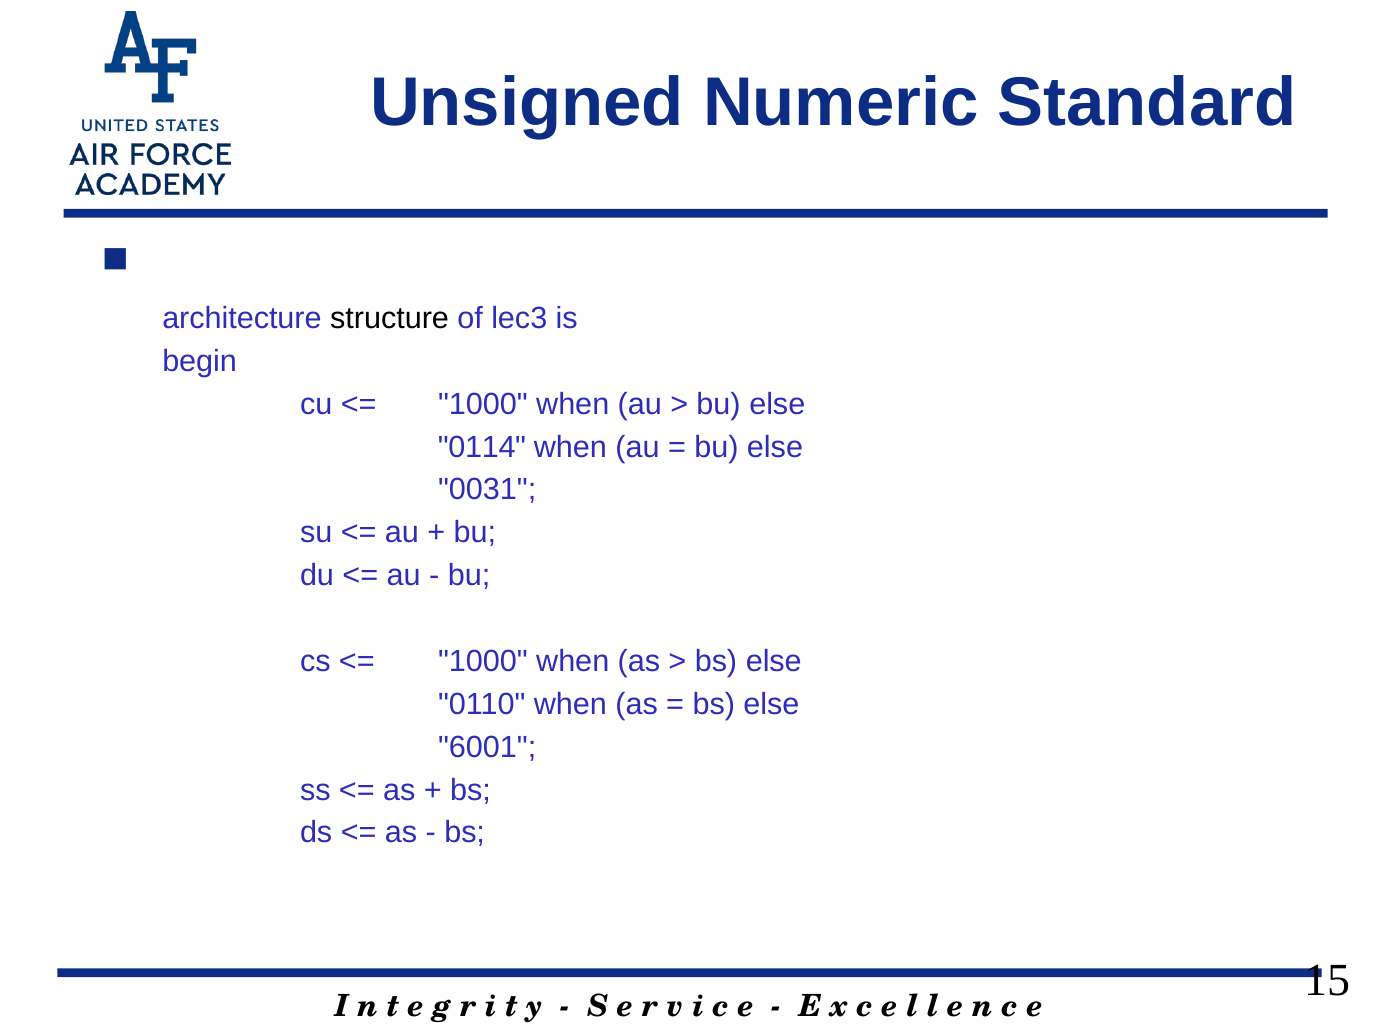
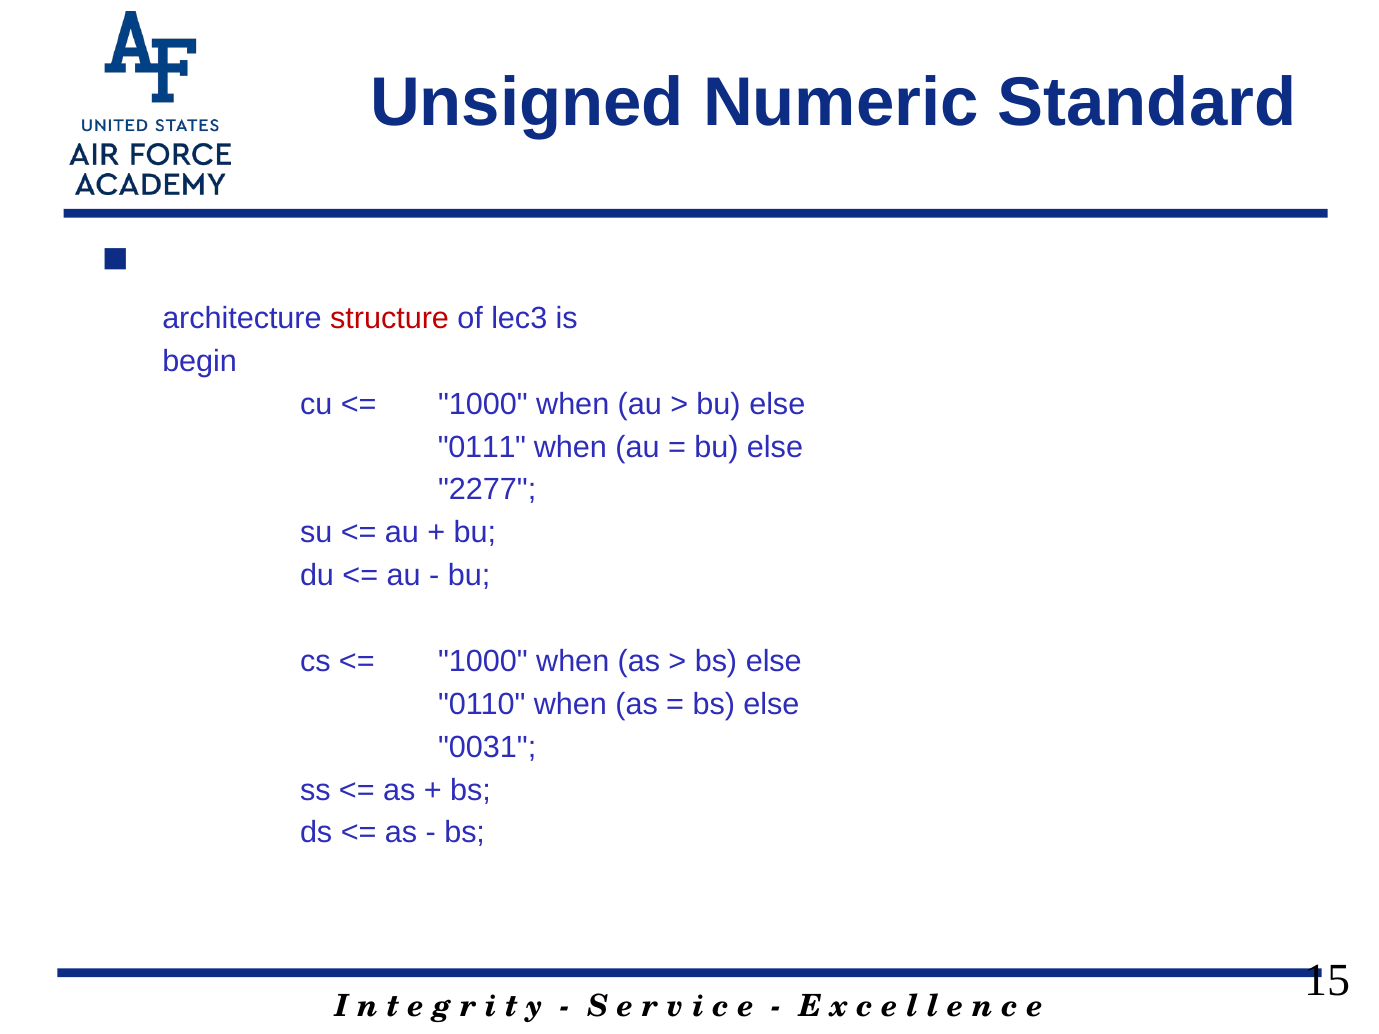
structure colour: black -> red
0114: 0114 -> 0111
0031: 0031 -> 2277
6001: 6001 -> 0031
